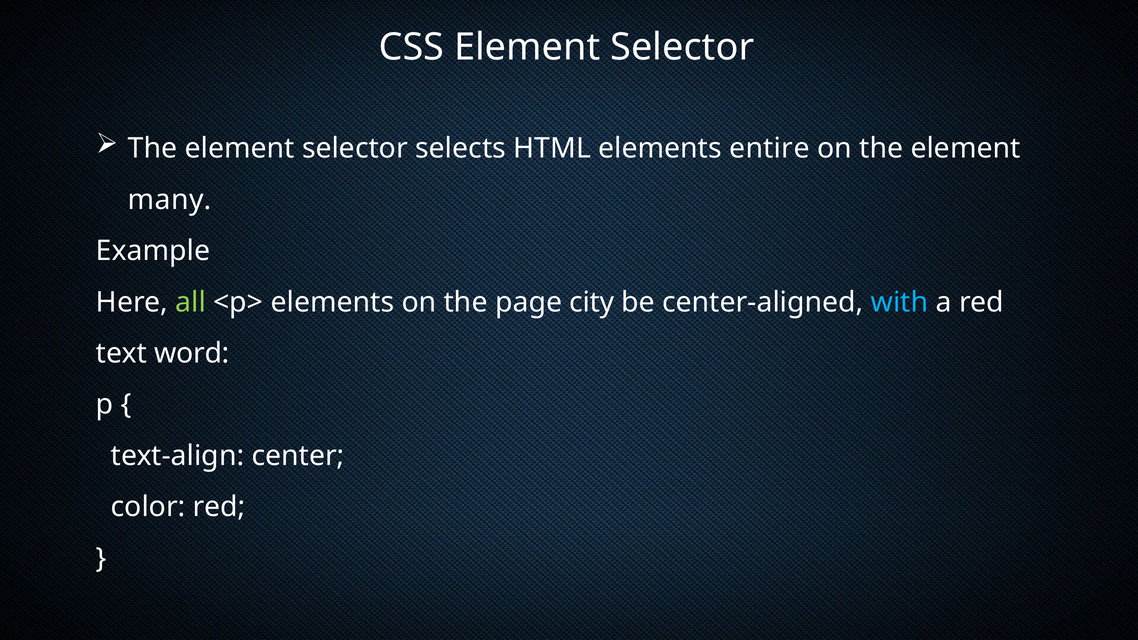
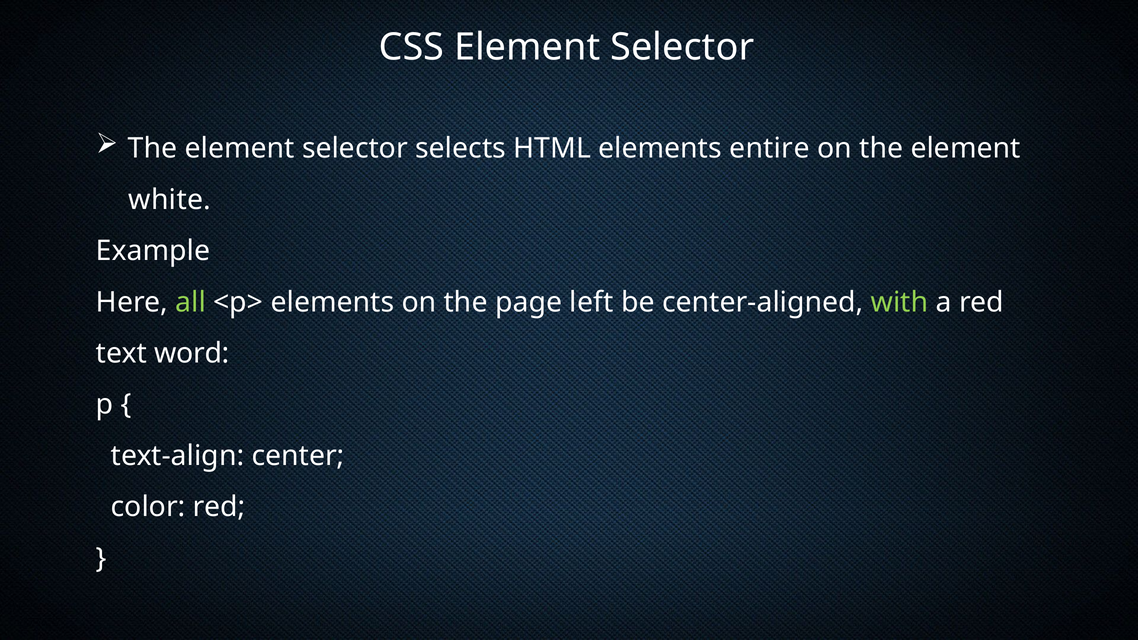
many: many -> white
city: city -> left
with colour: light blue -> light green
